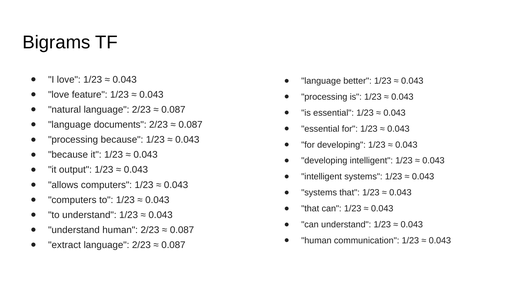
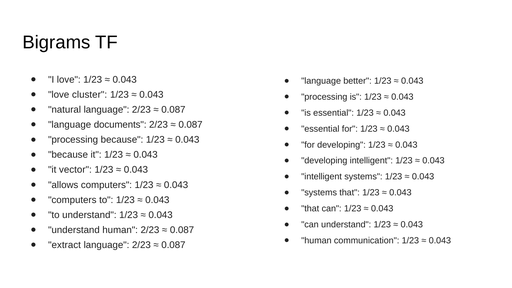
feature: feature -> cluster
output: output -> vector
